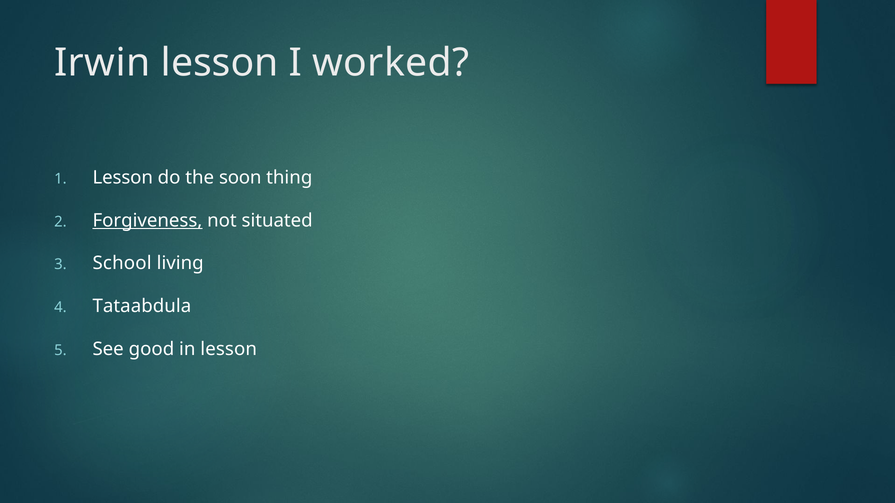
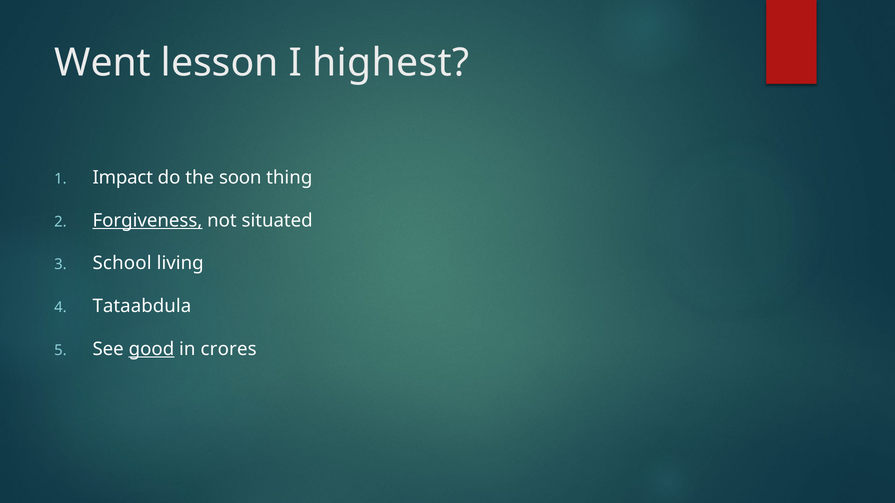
Irwin: Irwin -> Went
worked: worked -> highest
Lesson at (123, 178): Lesson -> Impact
good underline: none -> present
in lesson: lesson -> crores
